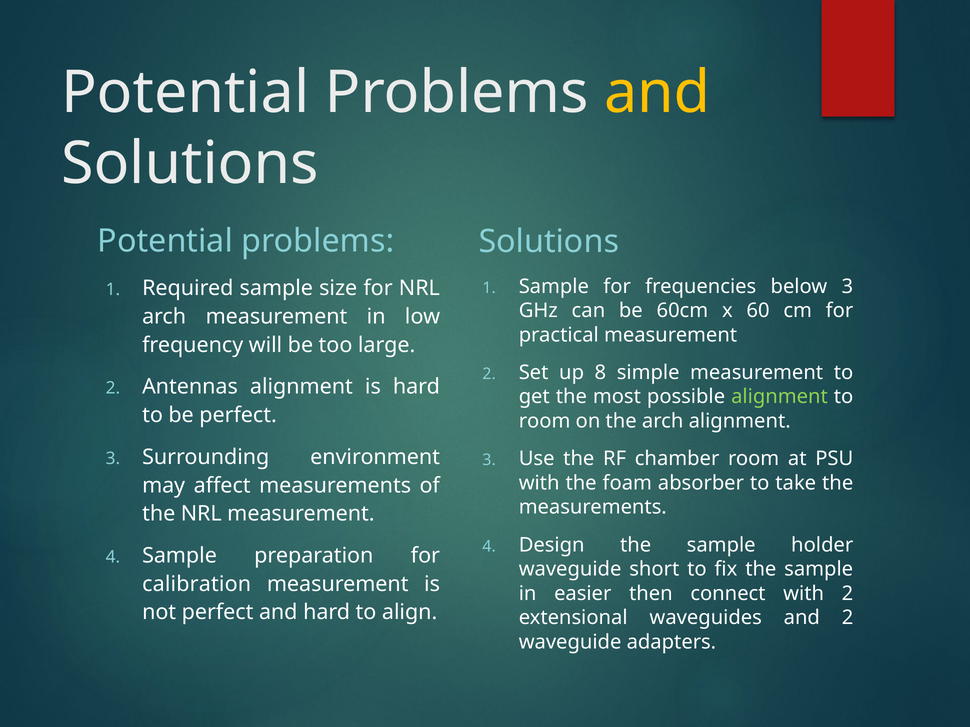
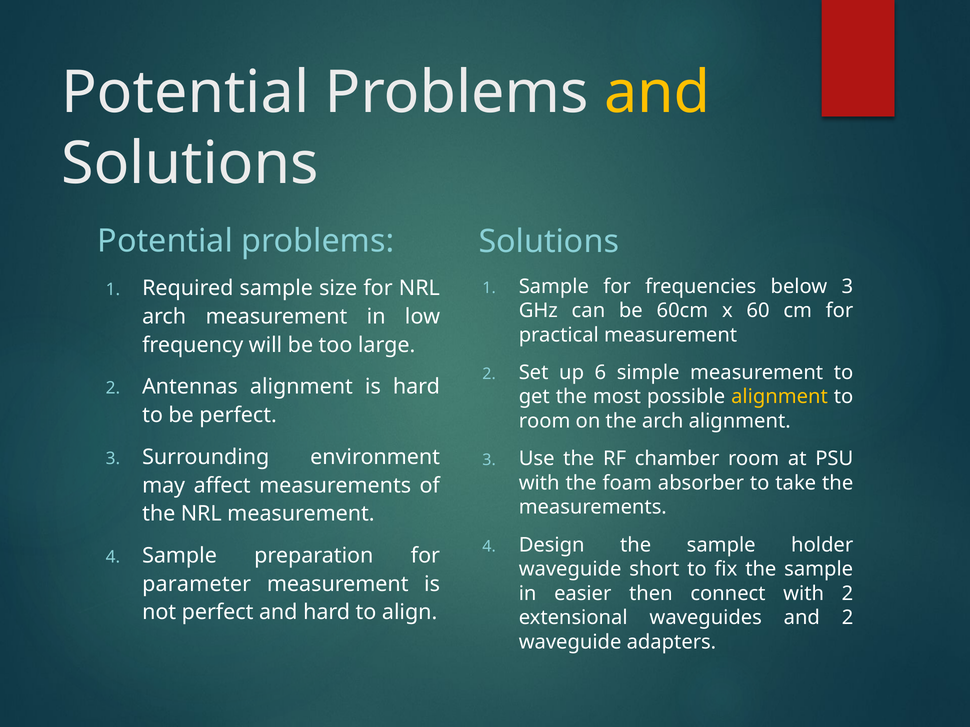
8: 8 -> 6
alignment at (779, 397) colour: light green -> yellow
calibration: calibration -> parameter
